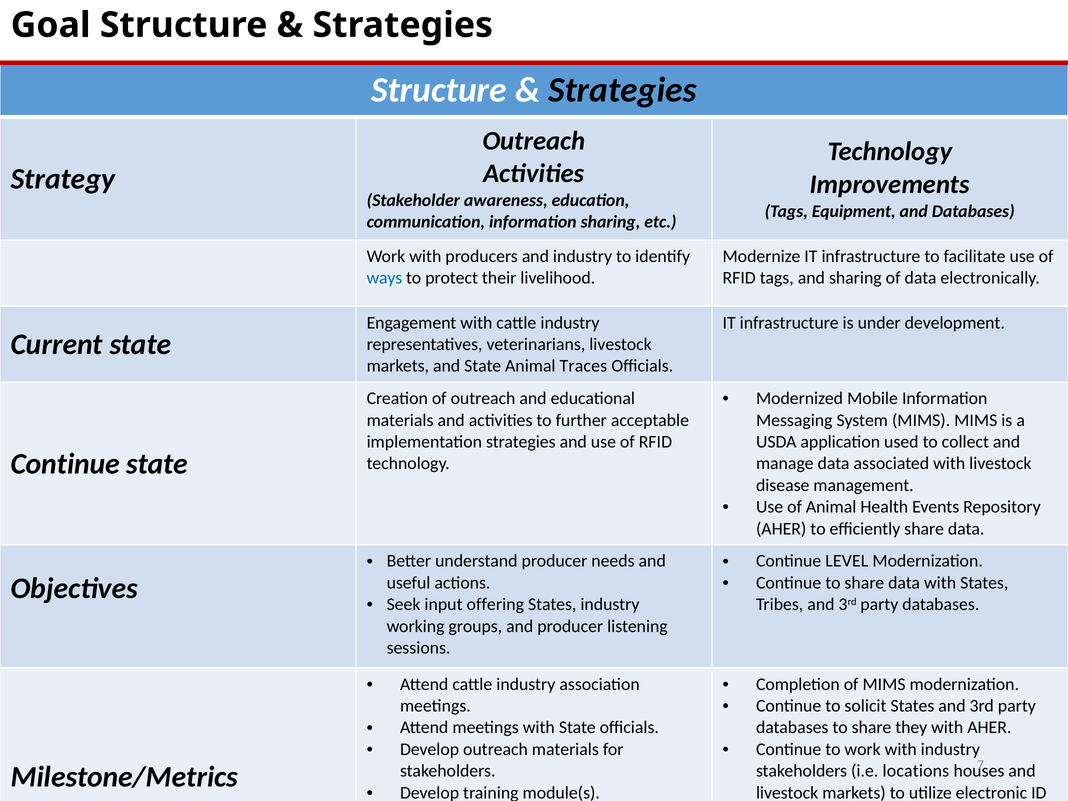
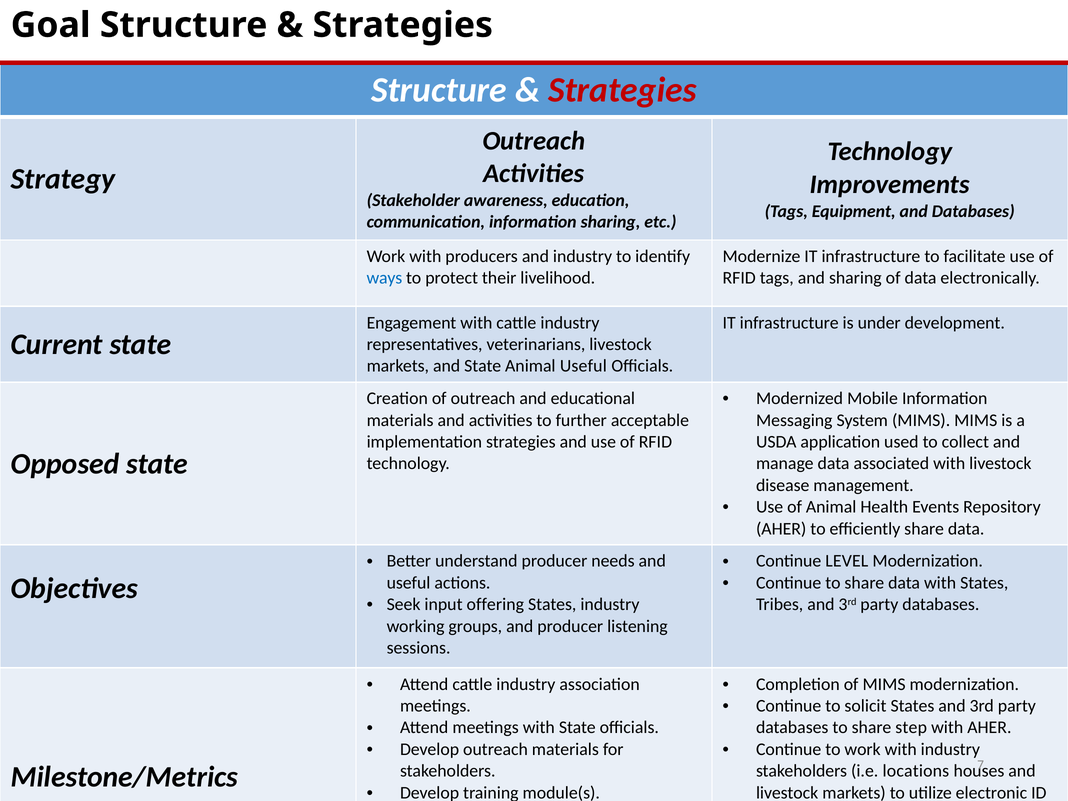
Strategies at (622, 90) colour: black -> red
Animal Traces: Traces -> Useful
Continue at (65, 464): Continue -> Opposed
they: they -> step
